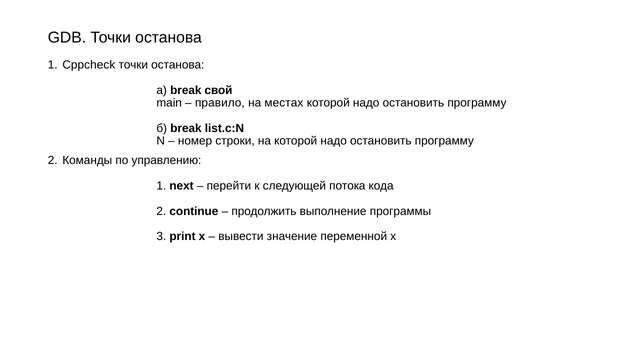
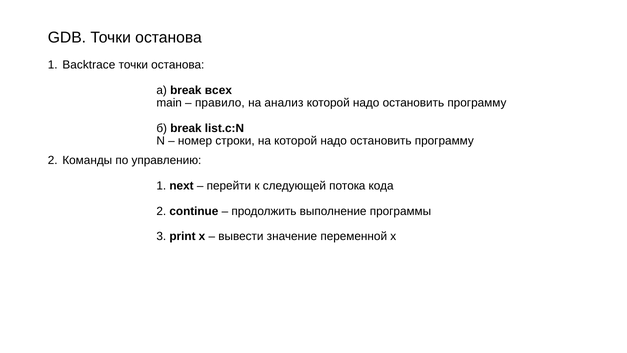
Cppcheck: Cppcheck -> Backtrace
свой: свой -> всех
местах: местах -> анализ
